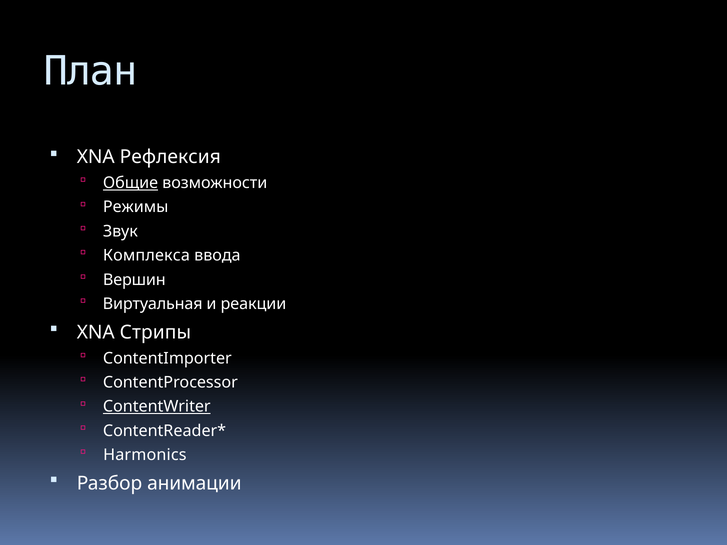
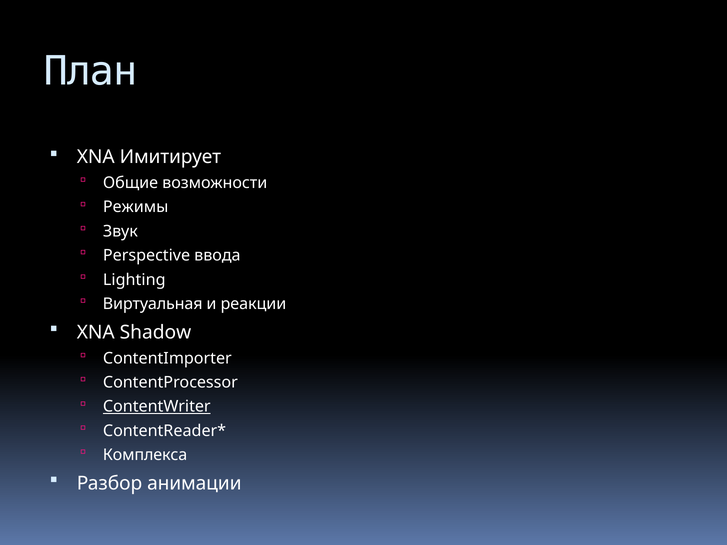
Рефлексия: Рефлексия -> Имитирует
Общие underline: present -> none
Комплекса: Комплекса -> Perspective
Вершин: Вершин -> Lighting
Стрипы: Стрипы -> Shadow
Harmonics: Harmonics -> Комплекса
